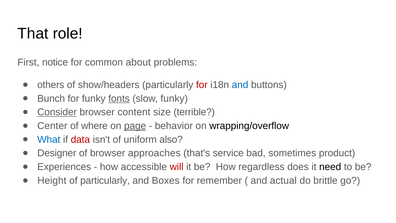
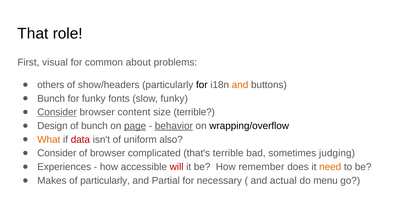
notice: notice -> visual
for at (202, 85) colour: red -> black
and at (240, 85) colour: blue -> orange
fonts underline: present -> none
Center: Center -> Design
of where: where -> bunch
behavior underline: none -> present
What colour: blue -> orange
Designer at (57, 153): Designer -> Consider
approaches: approaches -> complicated
that's service: service -> terrible
product: product -> judging
regardless: regardless -> remember
need colour: black -> orange
Height: Height -> Makes
Boxes: Boxes -> Partial
remember: remember -> necessary
brittle: brittle -> menu
